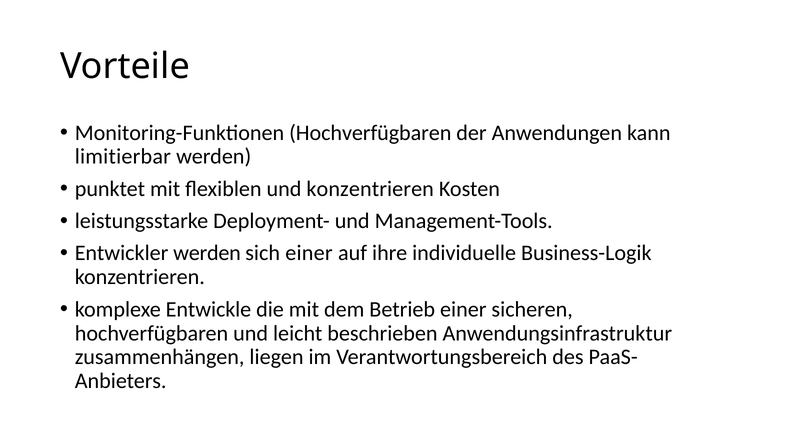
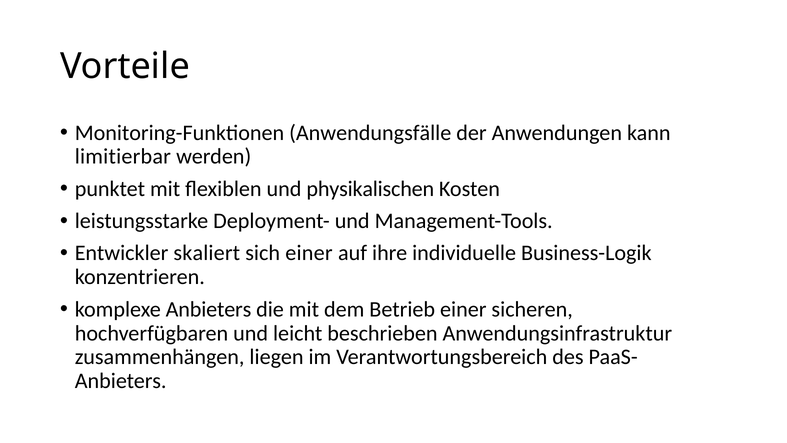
Monitoring-Funktionen Hochverfügbaren: Hochverfügbaren -> Anwendungsfälle
und konzentrieren: konzentrieren -> physikalischen
Entwickler werden: werden -> skaliert
komplexe Entwickle: Entwickle -> Anbieters
